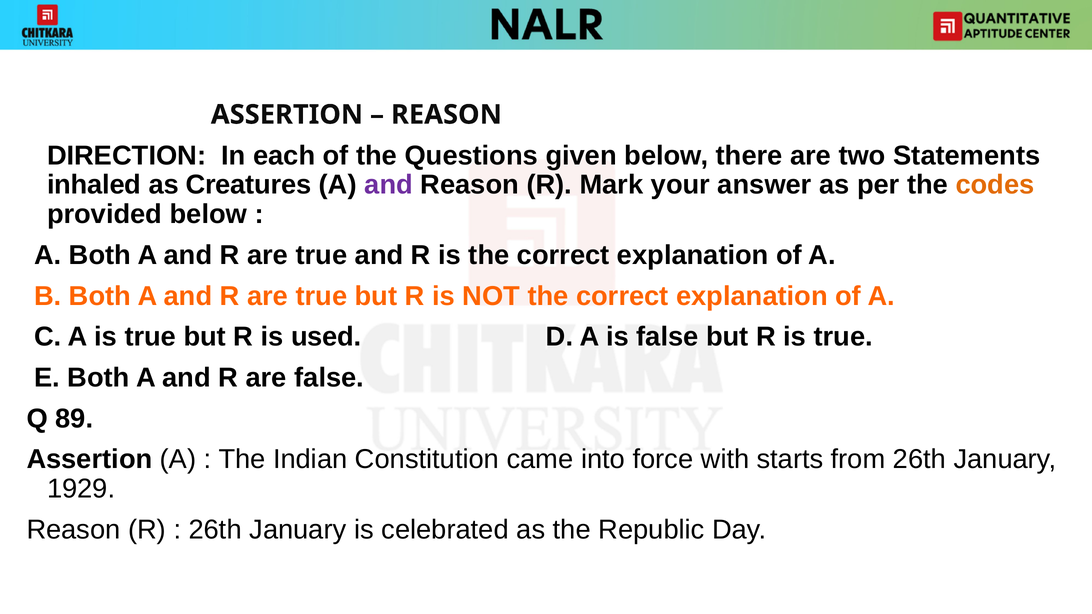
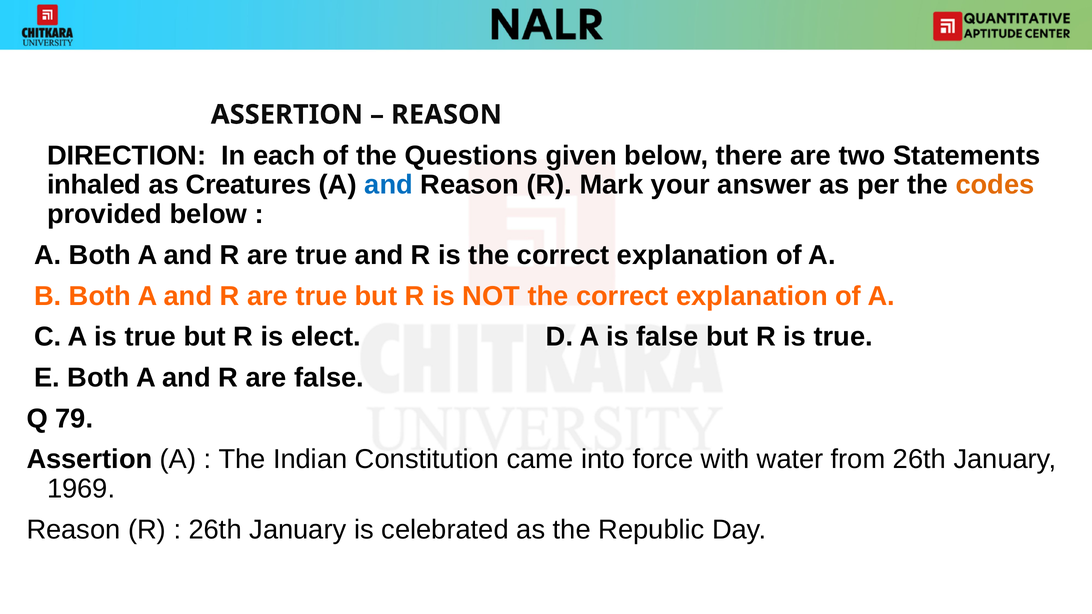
and at (389, 185) colour: purple -> blue
used: used -> elect
89: 89 -> 79
starts: starts -> water
1929: 1929 -> 1969
